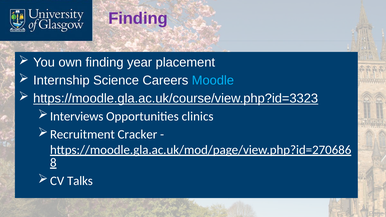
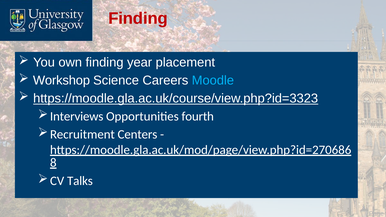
Finding at (138, 18) colour: purple -> red
Internship: Internship -> Workshop
clinics: clinics -> fourth
Cracker: Cracker -> Centers
